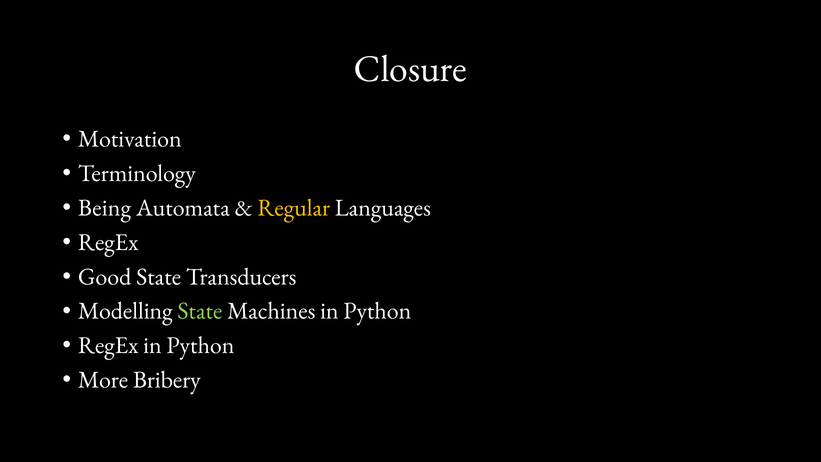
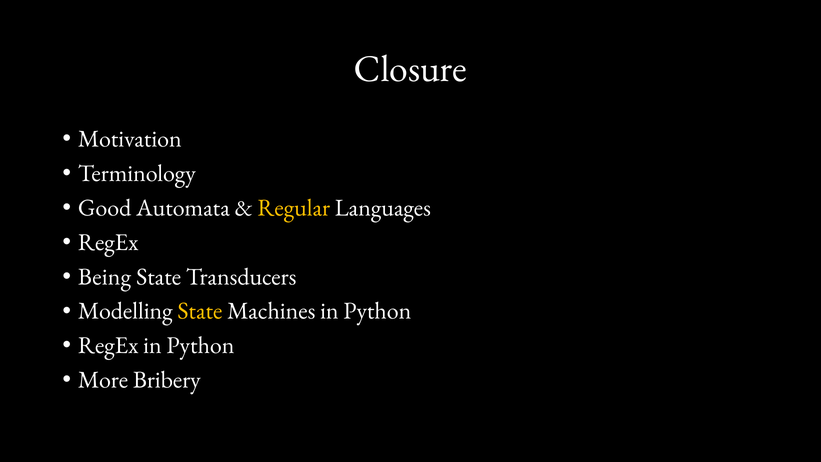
Being: Being -> Good
Good: Good -> Being
State at (200, 311) colour: light green -> yellow
